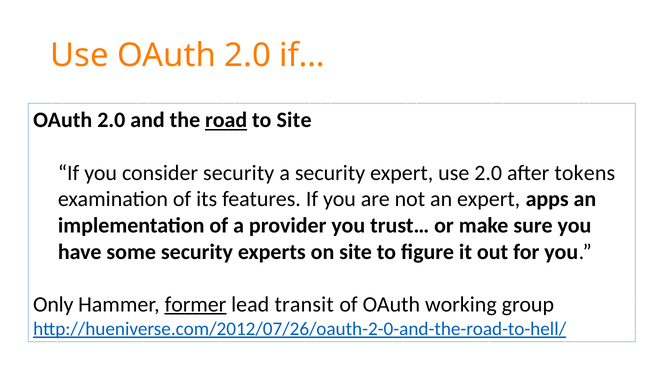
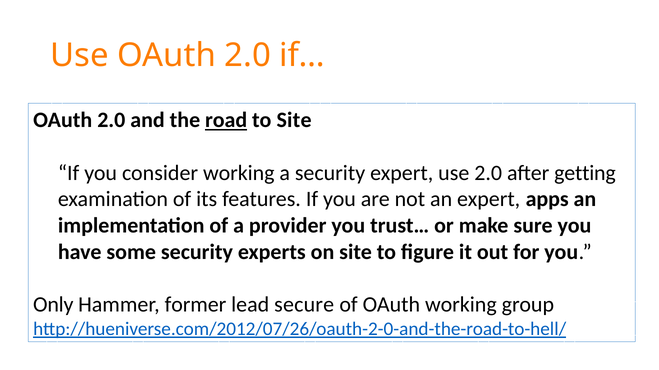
consider security: security -> working
tokens: tokens -> getting
former underline: present -> none
transit: transit -> secure
